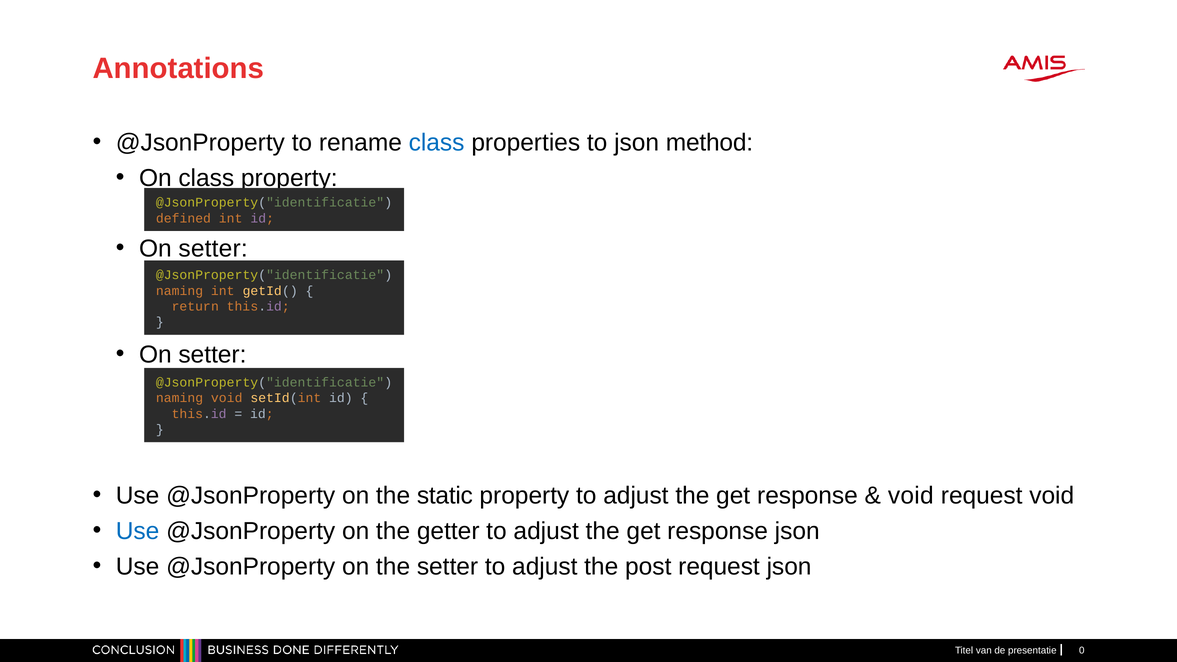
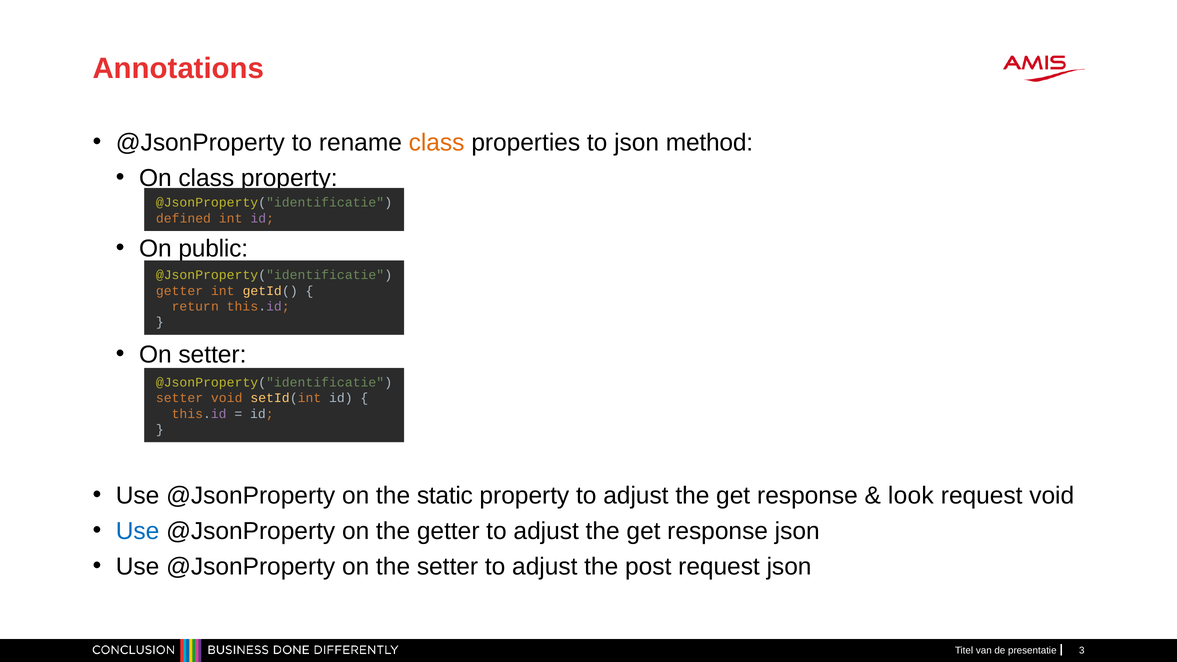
class at (437, 143) colour: blue -> orange
setter at (213, 249): setter -> public
naming at (180, 291): naming -> getter
naming at (180, 398): naming -> setter
void at (911, 496): void -> look
0: 0 -> 3
